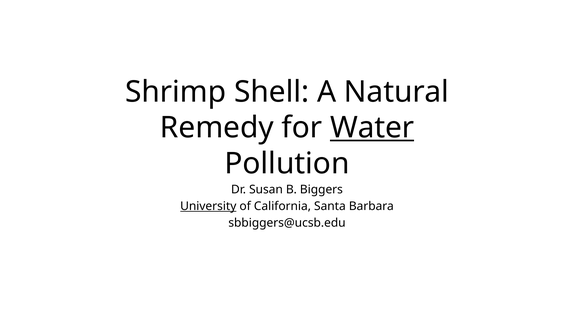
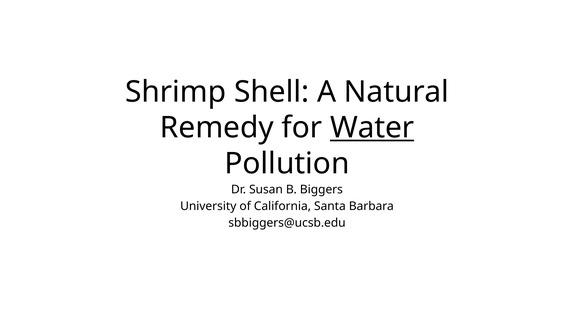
University underline: present -> none
